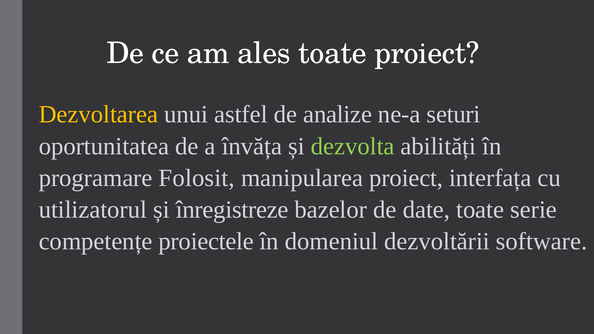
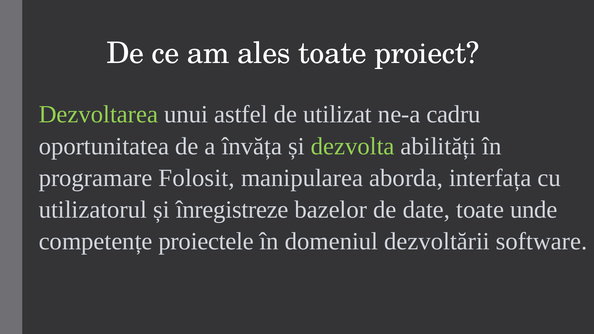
Dezvoltarea colour: yellow -> light green
analize: analize -> utilizat
seturi: seturi -> cadru
manipularea proiect: proiect -> aborda
serie: serie -> unde
